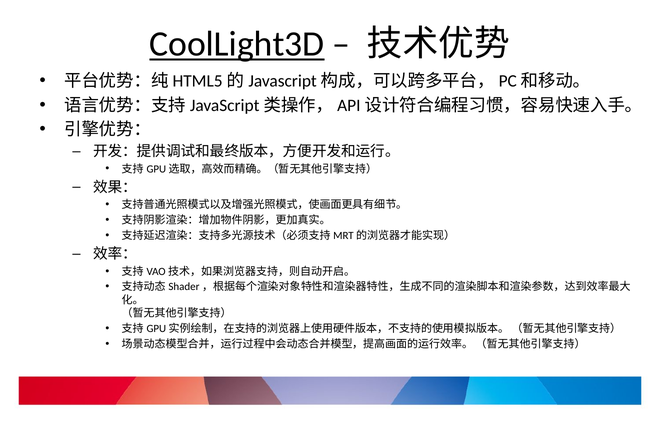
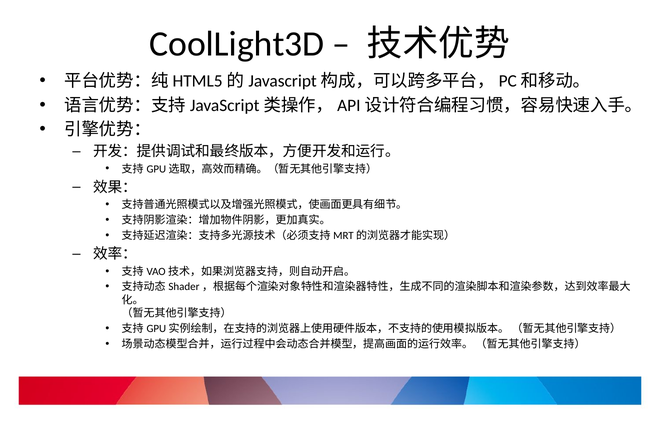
CoolLight3D underline: present -> none
